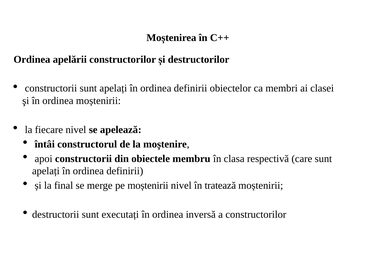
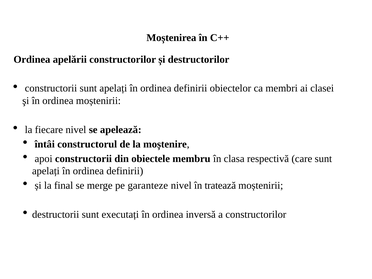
pe moștenirii: moștenirii -> garanteze
